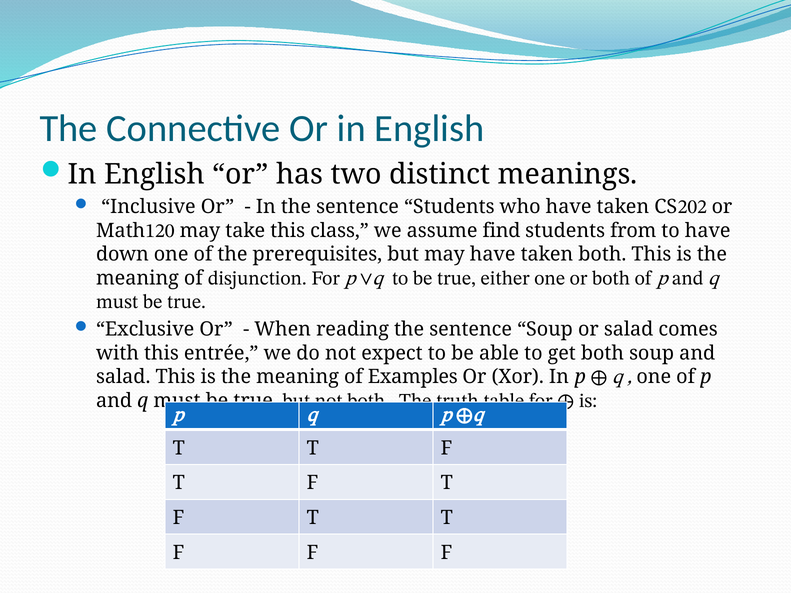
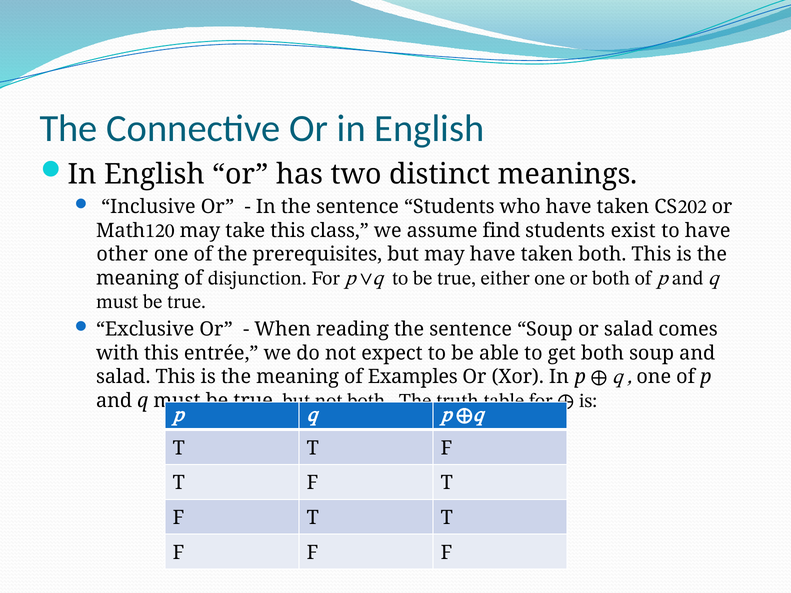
from: from -> exist
down: down -> other
